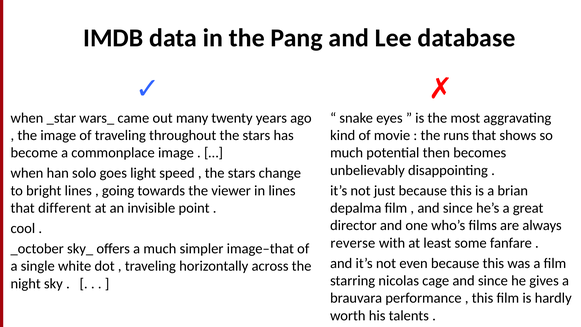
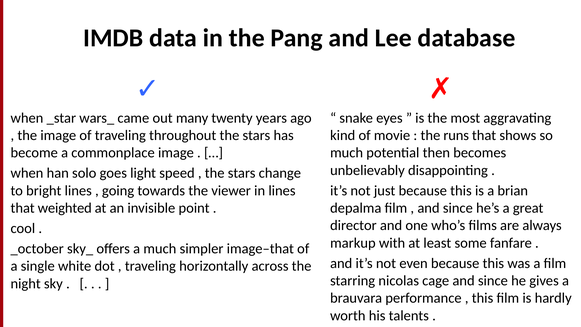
different: different -> weighted
reverse: reverse -> markup
